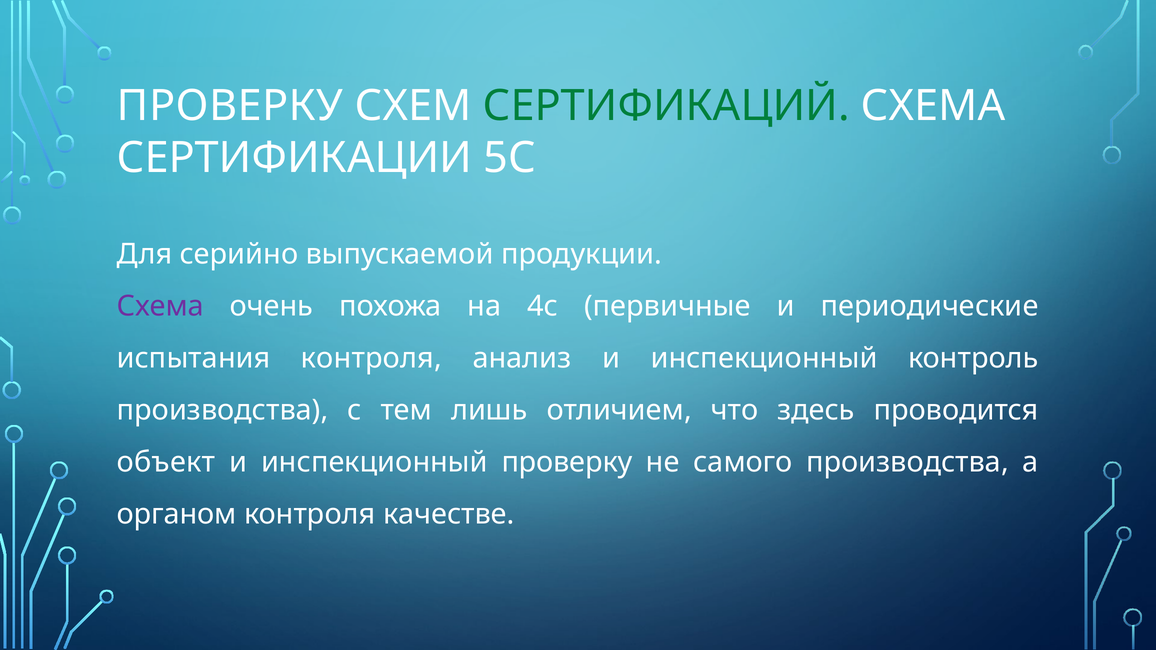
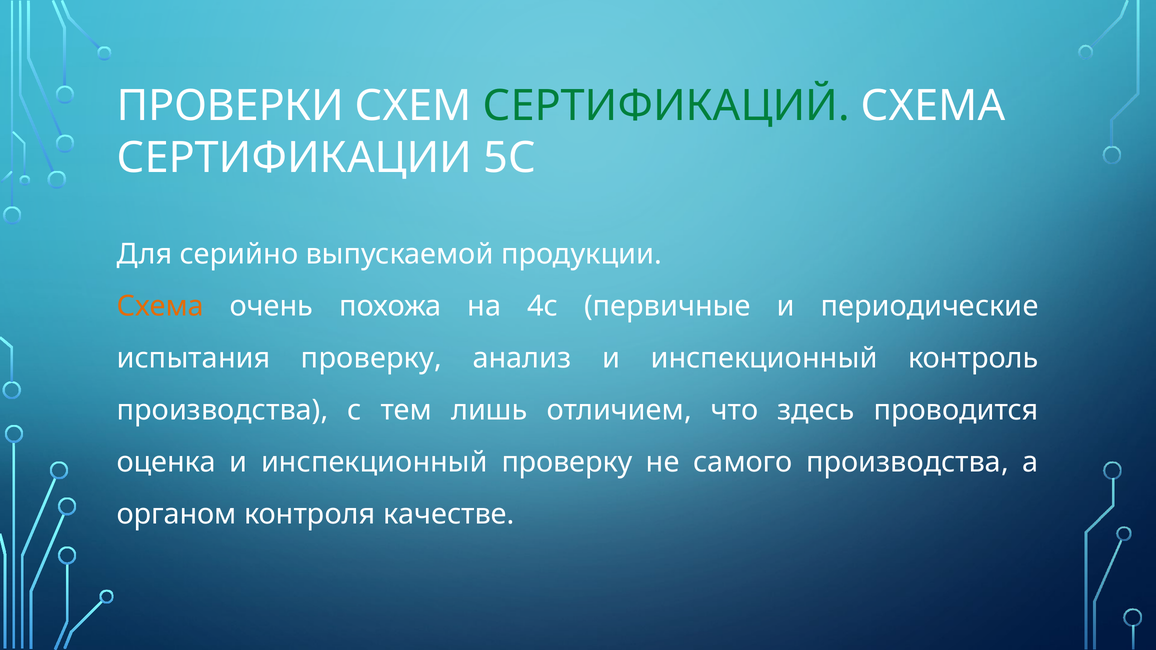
ПРОВЕРКУ at (230, 106): ПРОВЕРКУ -> ПРОВЕРКИ
Схема at (160, 306) colour: purple -> orange
испытания контроля: контроля -> проверку
объект: объект -> оценка
